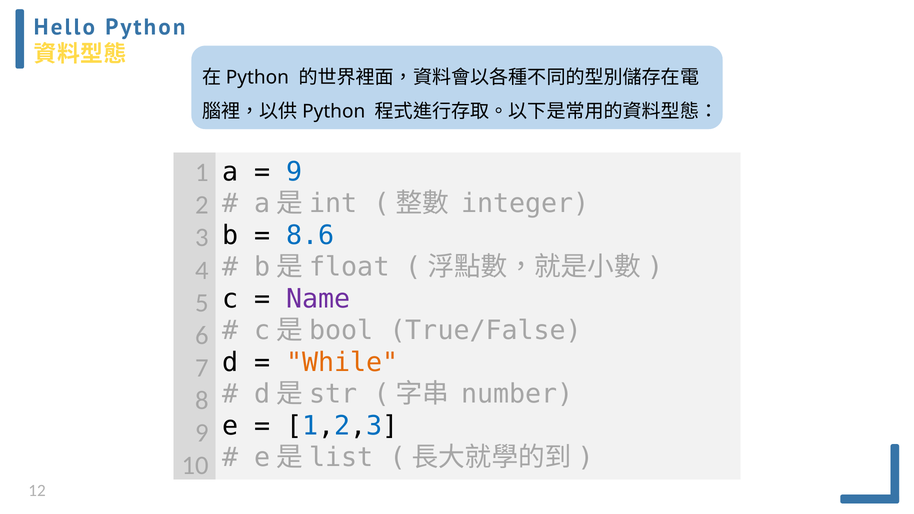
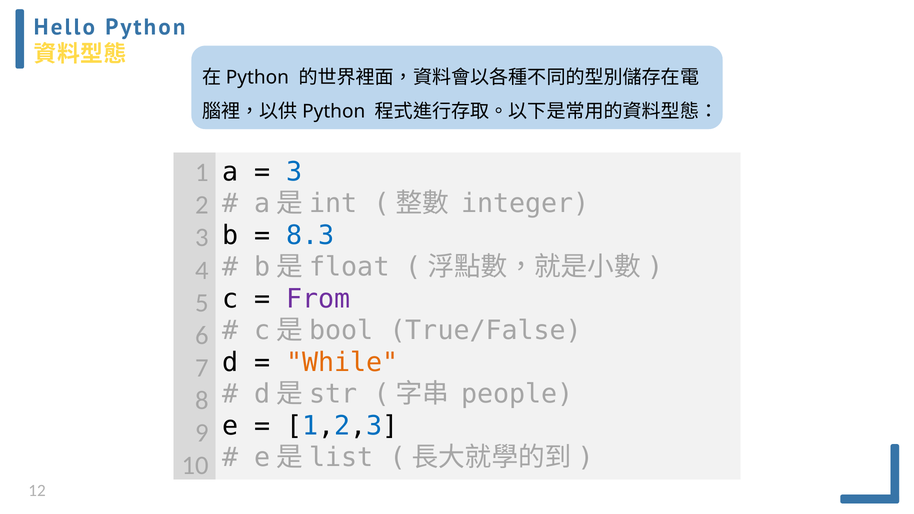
9 at (294, 172): 9 -> 3
8.6: 8.6 -> 8.3
Name: Name -> From
number: number -> people
